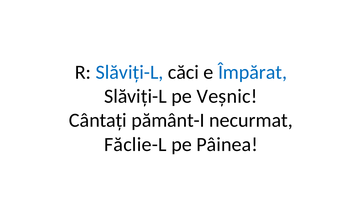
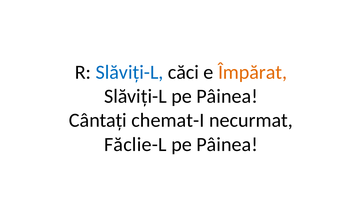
Împărat colour: blue -> orange
Slăviți-L pe Veșnic: Veșnic -> Pâinea
pământ-I: pământ-I -> chemat-I
